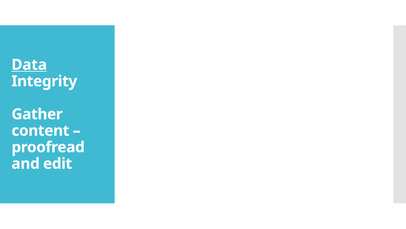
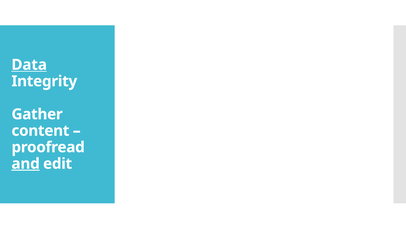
and underline: none -> present
